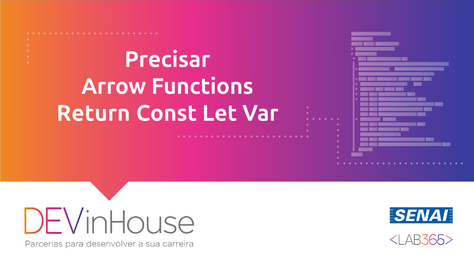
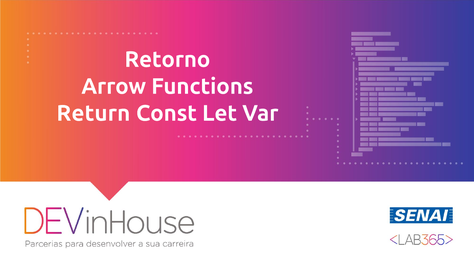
Precisar: Precisar -> Retorno
